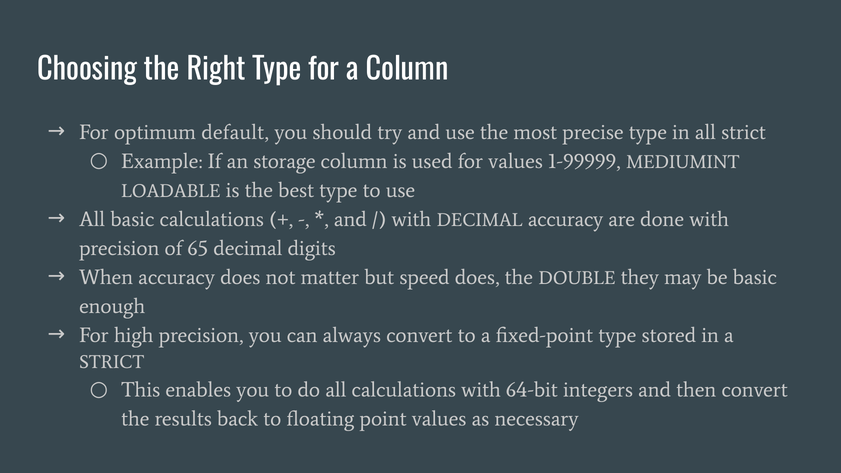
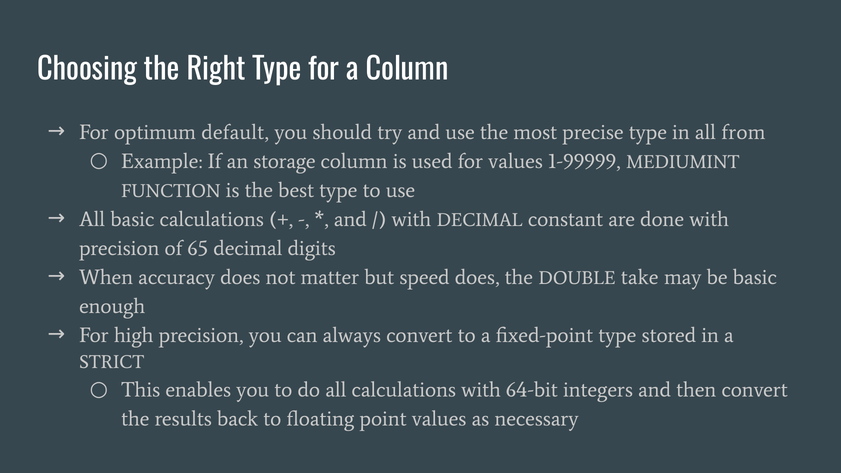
all strict: strict -> from
LOADABLE: LOADABLE -> FUNCTION
DECIMAL accuracy: accuracy -> constant
they: they -> take
